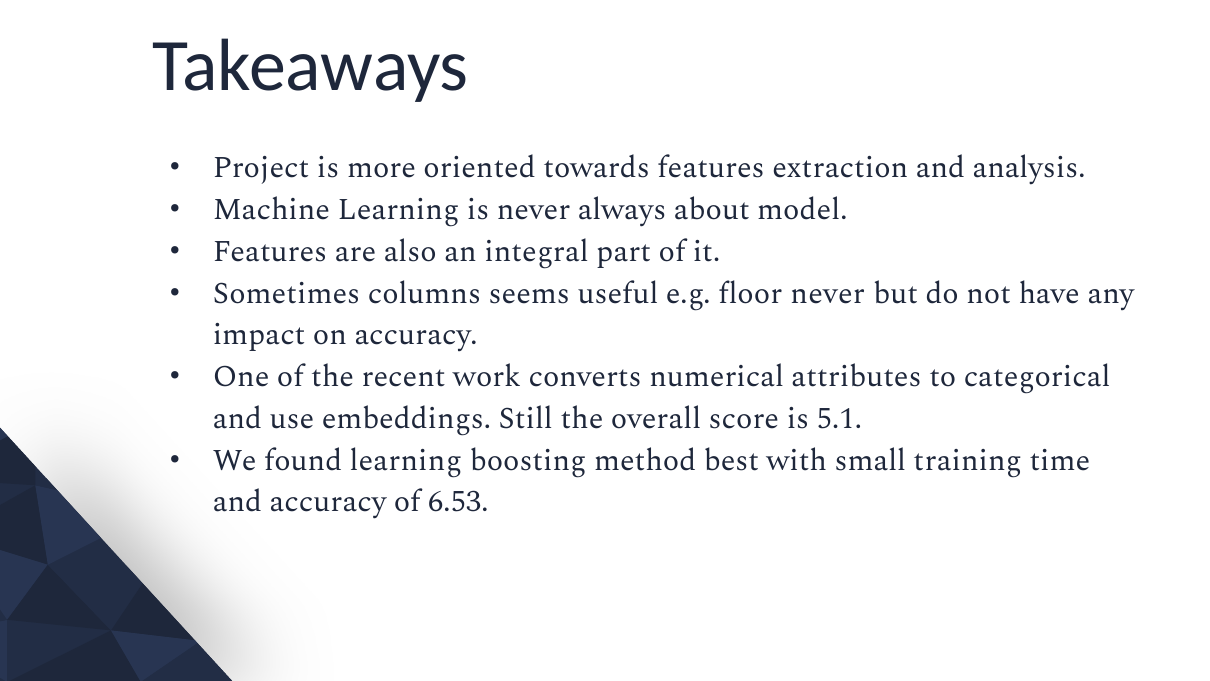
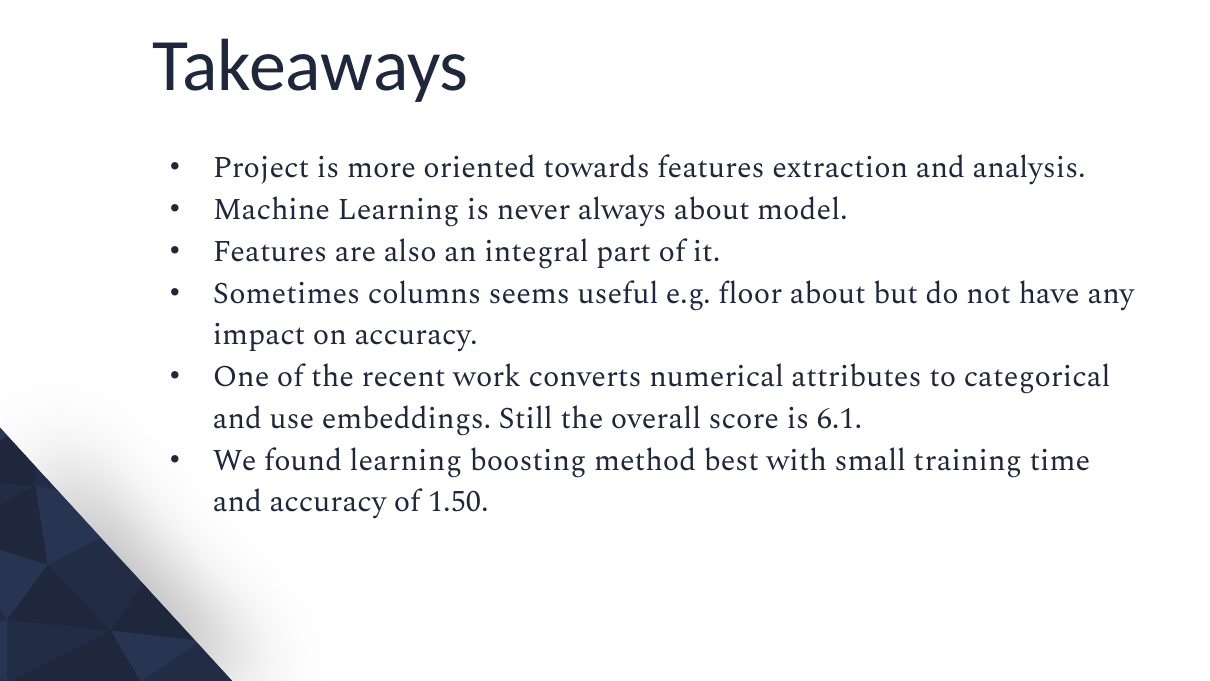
floor never: never -> about
5.1: 5.1 -> 6.1
6.53: 6.53 -> 1.50
